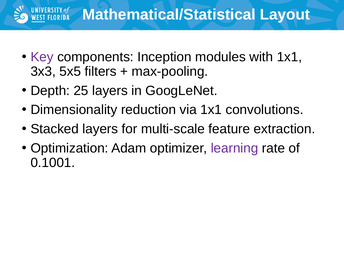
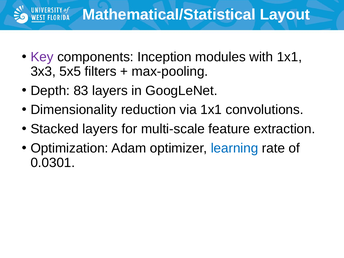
25: 25 -> 83
learning colour: purple -> blue
0.1001: 0.1001 -> 0.0301
